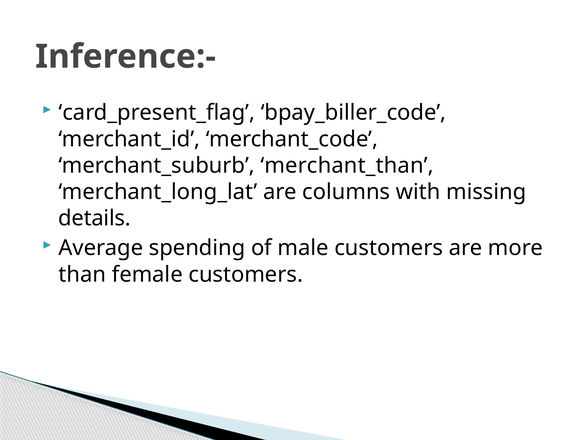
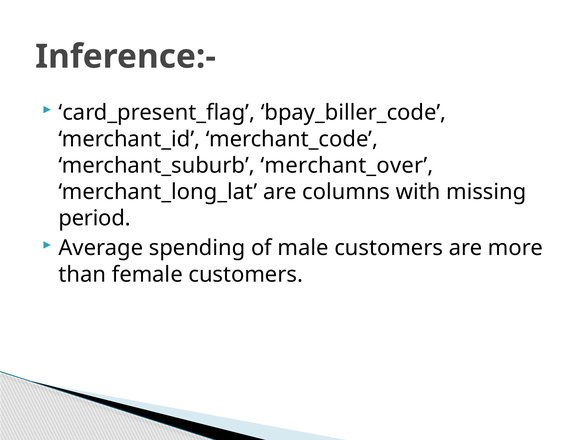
merchant_than: merchant_than -> merchant_over
details: details -> period
